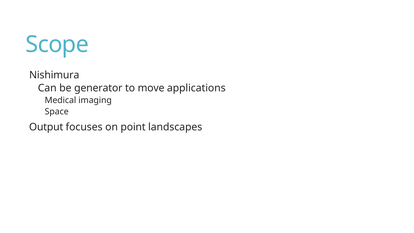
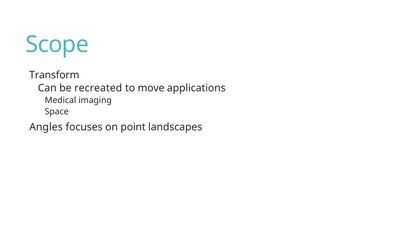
Nishimura: Nishimura -> Transform
generator: generator -> recreated
Output: Output -> Angles
